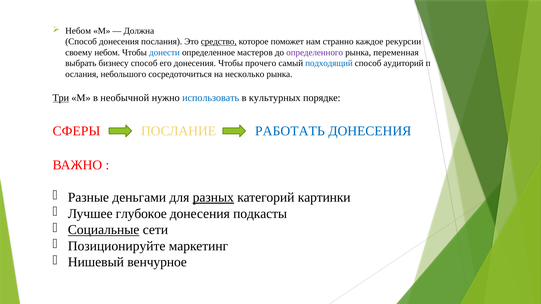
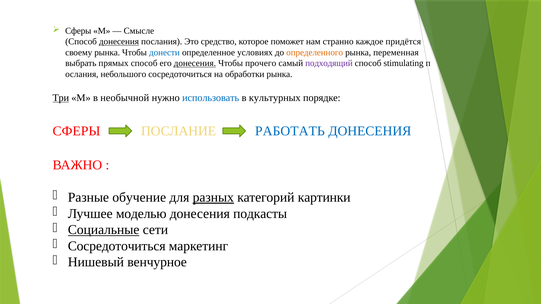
Небом at (78, 31): Небом -> Сферы
Должна: Должна -> Смысле
донесения at (119, 42) underline: none -> present
средство underline: present -> none
рекурсии: рекурсии -> придётся
своему небом: небом -> рынка
мастеров: мастеров -> условиях
определенного colour: purple -> orange
бизнесу: бизнесу -> прямых
донесения at (195, 63) underline: none -> present
подходящий colour: blue -> purple
аудиторий: аудиторий -> stimulating
несколько: несколько -> обработки
деньгами: деньгами -> обучение
глубокое: глубокое -> моделью
Позиционируйте at (117, 246): Позиционируйте -> Сосредоточиться
